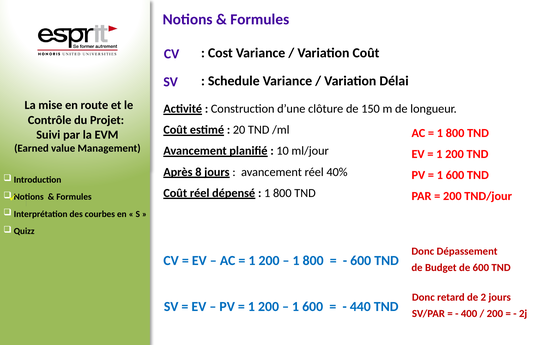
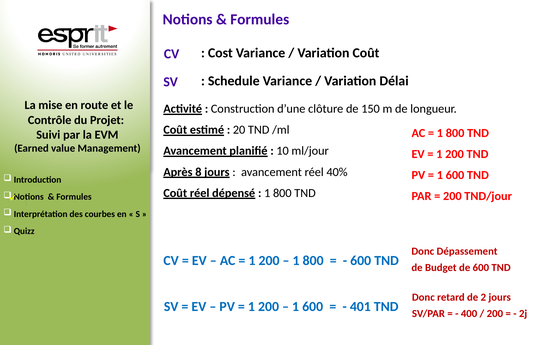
440: 440 -> 401
